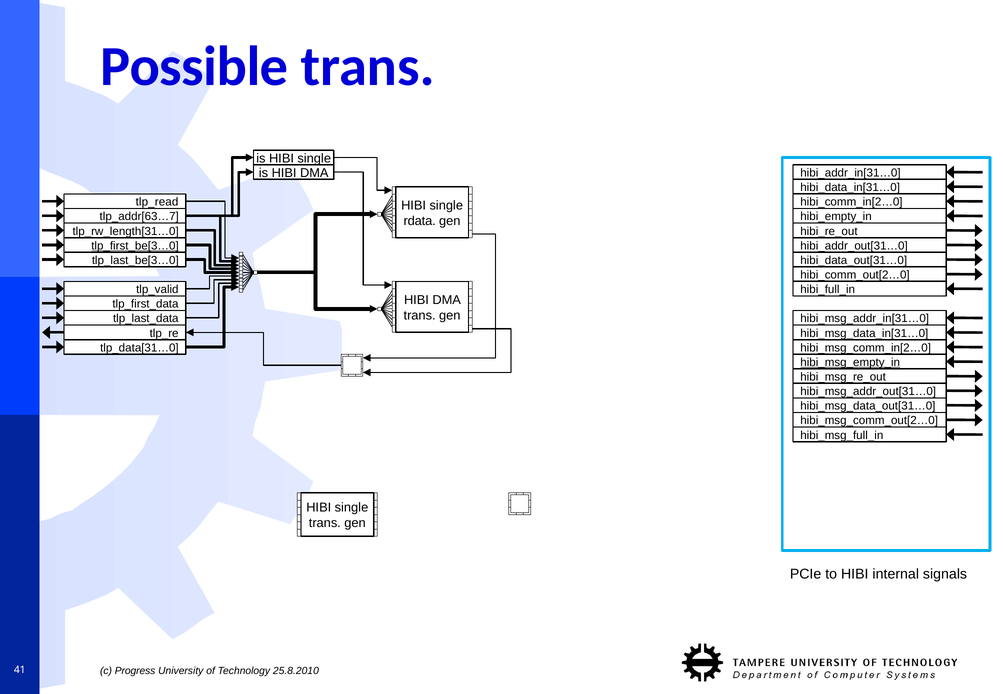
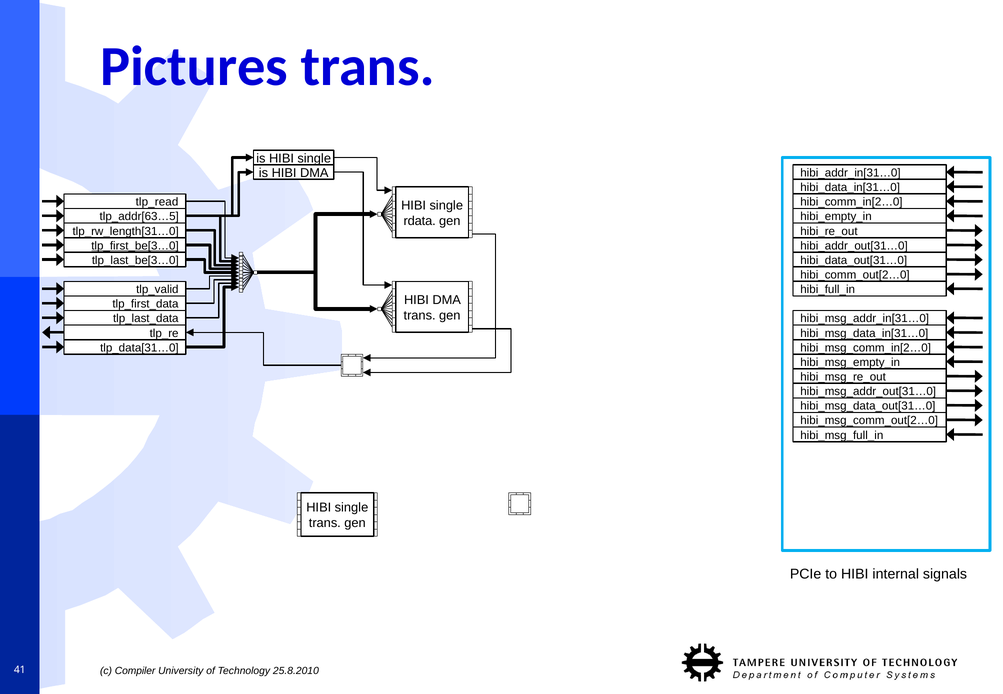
Possible: Possible -> Pictures
tlp_addr[63…7: tlp_addr[63…7 -> tlp_addr[63…5
hibi_msg_empty_in underline: present -> none
Progress: Progress -> Compiler
